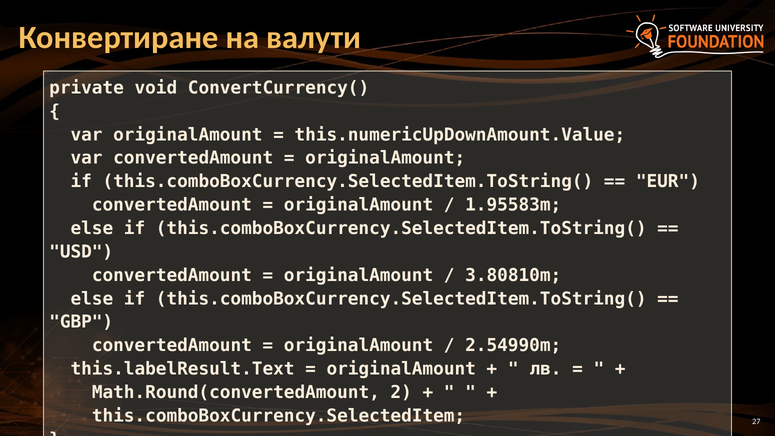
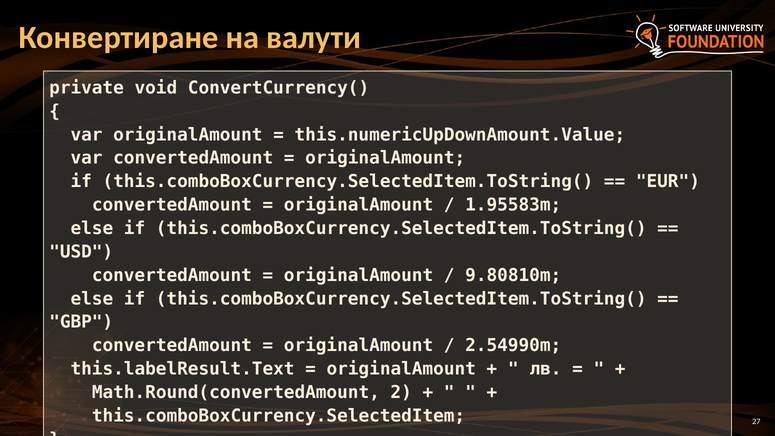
3.80810m: 3.80810m -> 9.80810m
